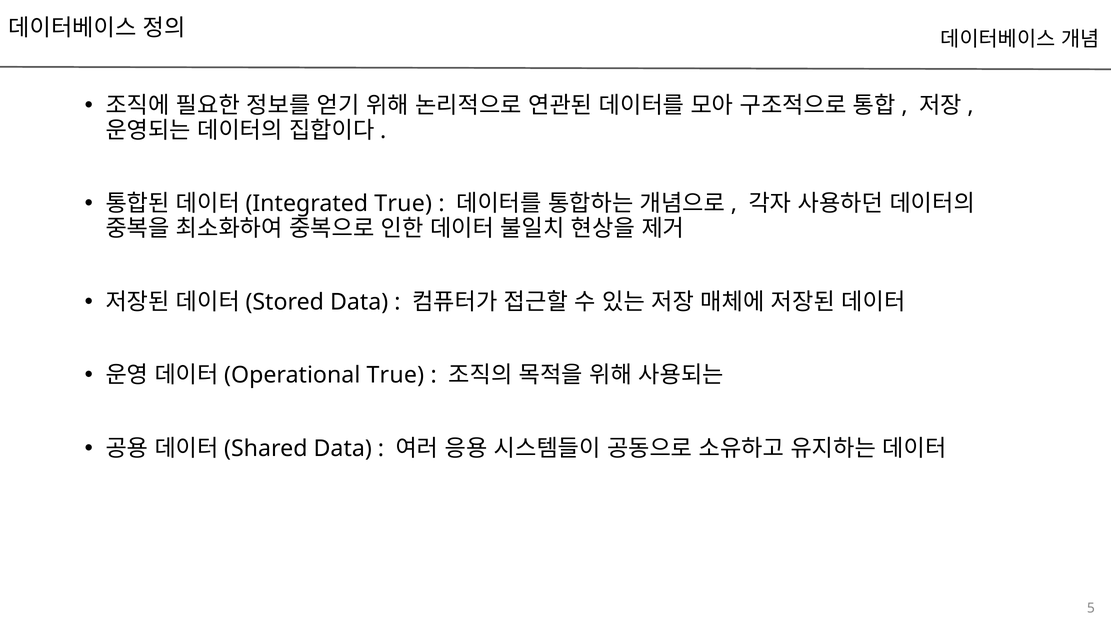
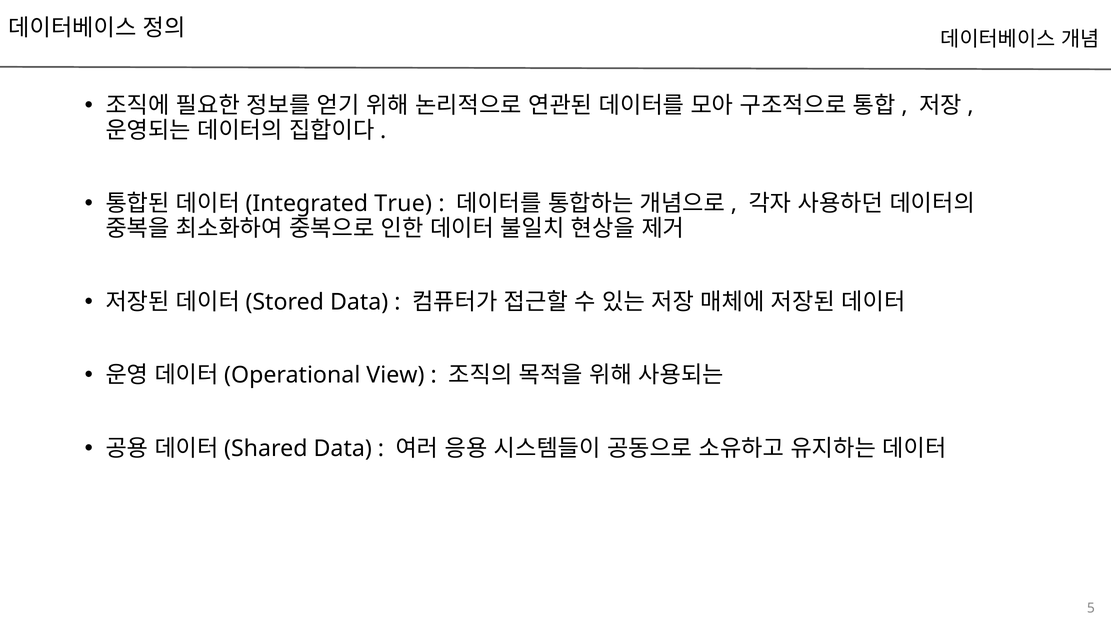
True at (395, 375): True -> View
